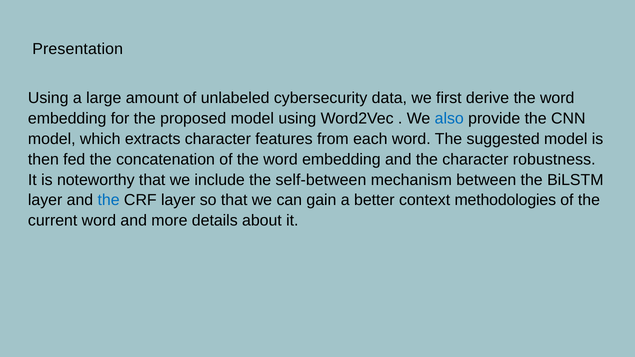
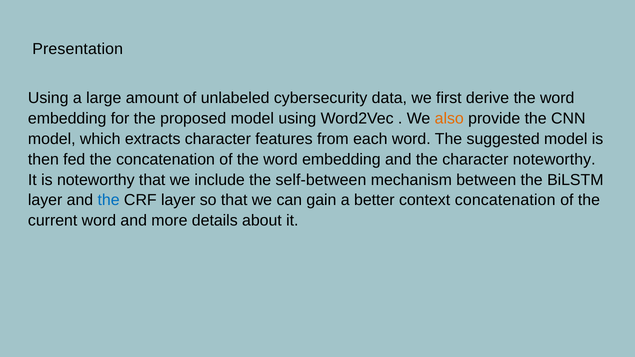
also colour: blue -> orange
character robustness: robustness -> noteworthy
context methodologies: methodologies -> concatenation
